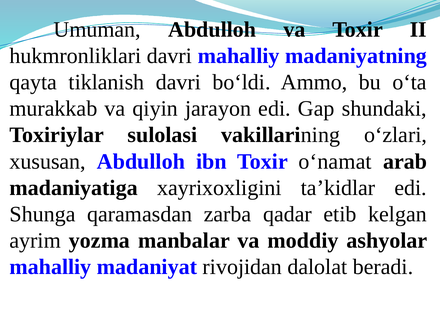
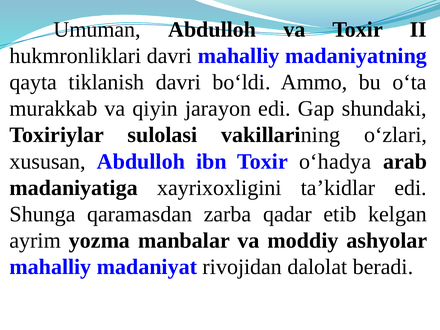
o‘namat: o‘namat -> o‘hadya
